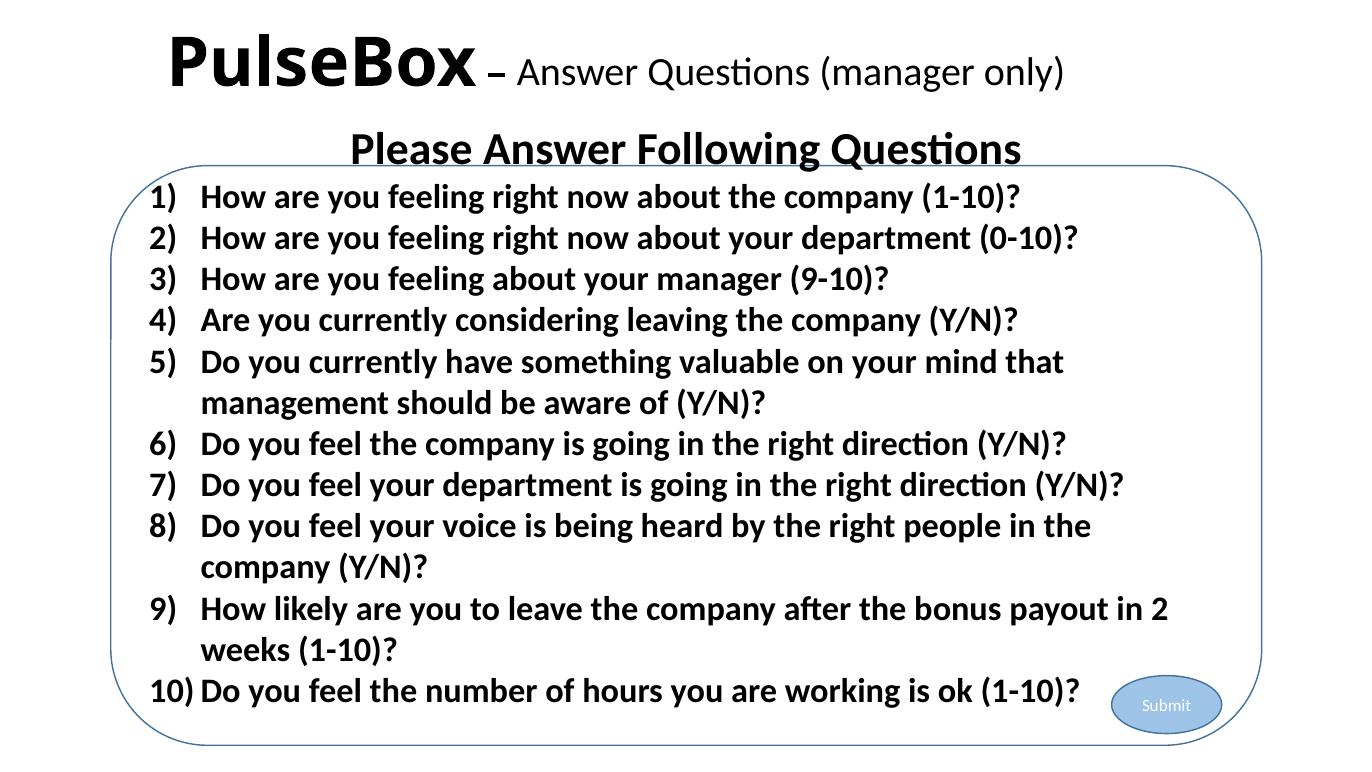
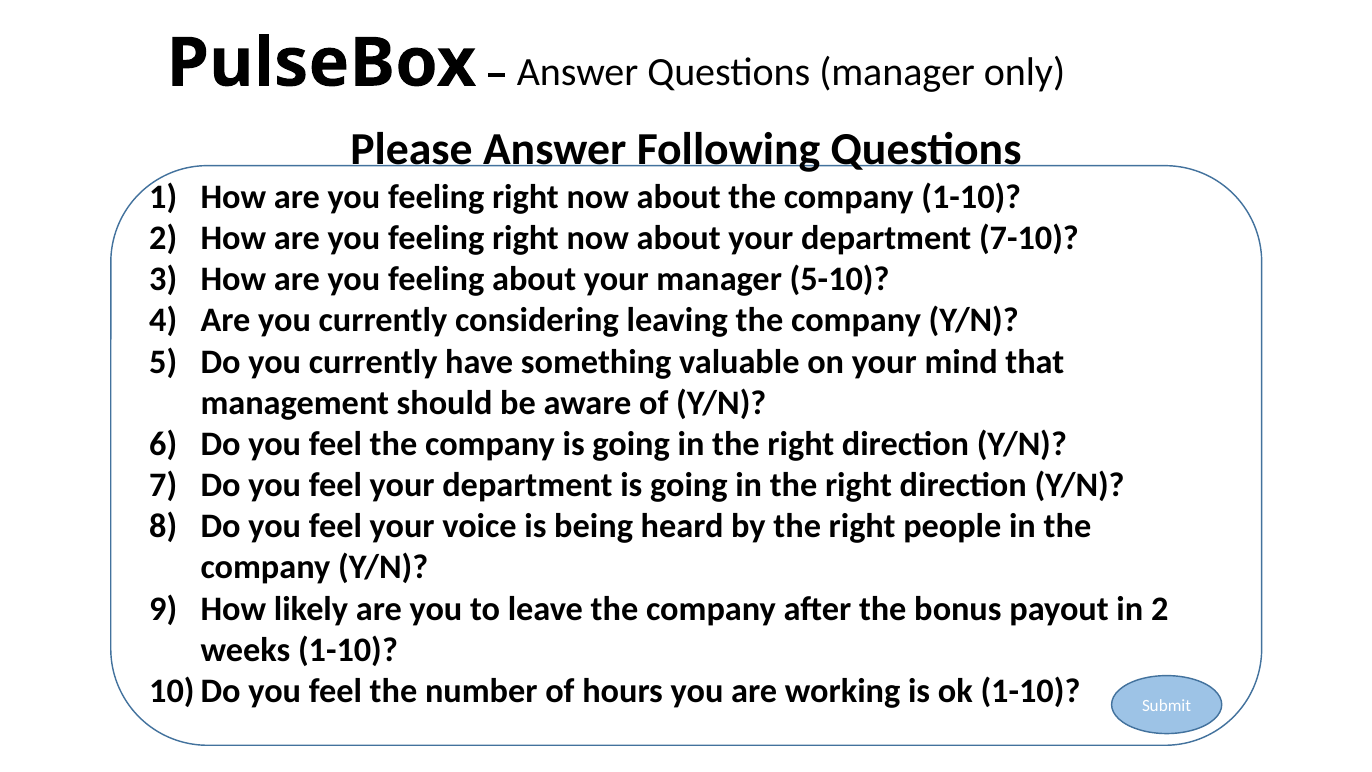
0-10: 0-10 -> 7-10
9-10: 9-10 -> 5-10
